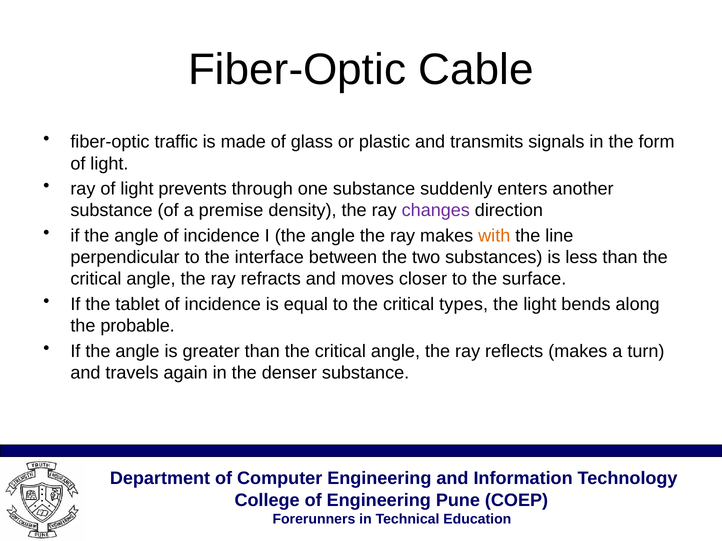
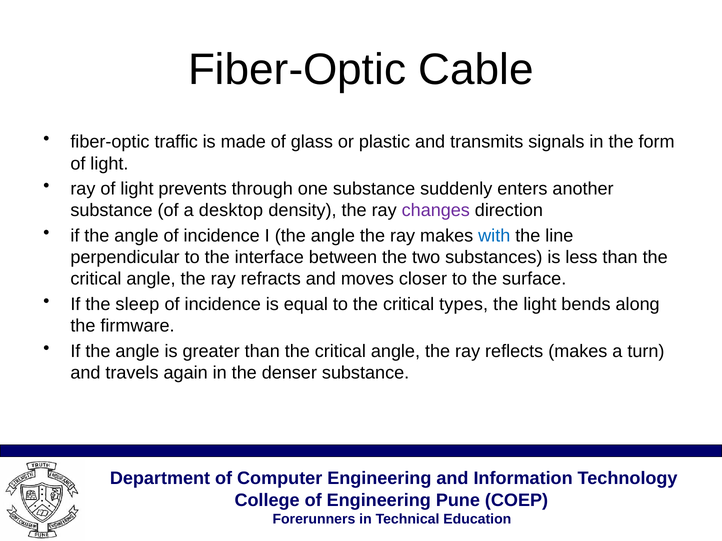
premise: premise -> desktop
with colour: orange -> blue
tablet: tablet -> sleep
probable: probable -> firmware
